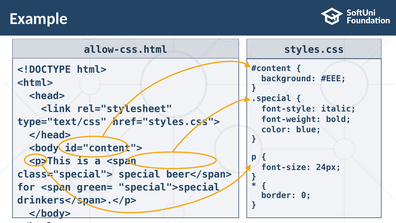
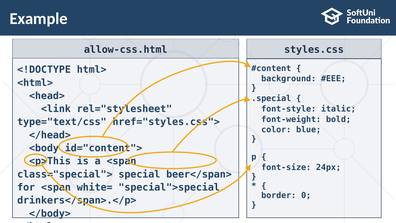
green=: green= -> white=
